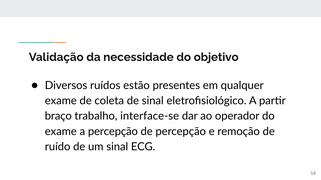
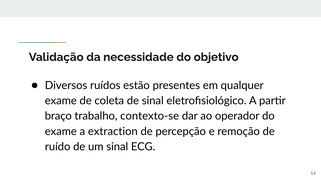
interface-se: interface-se -> contexto-se
a percepção: percepção -> extraction
